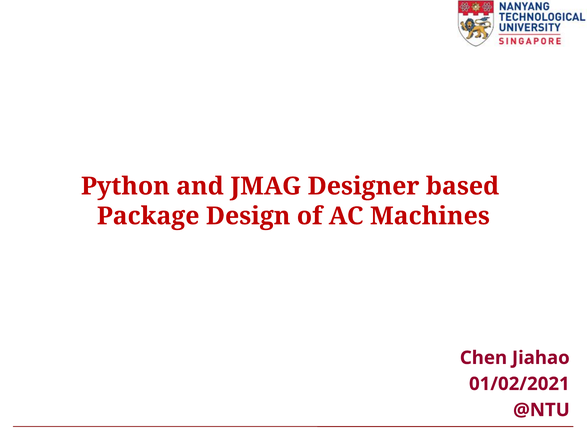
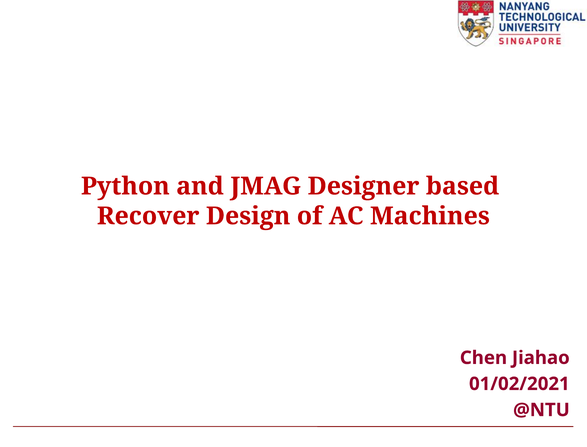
Package: Package -> Recover
